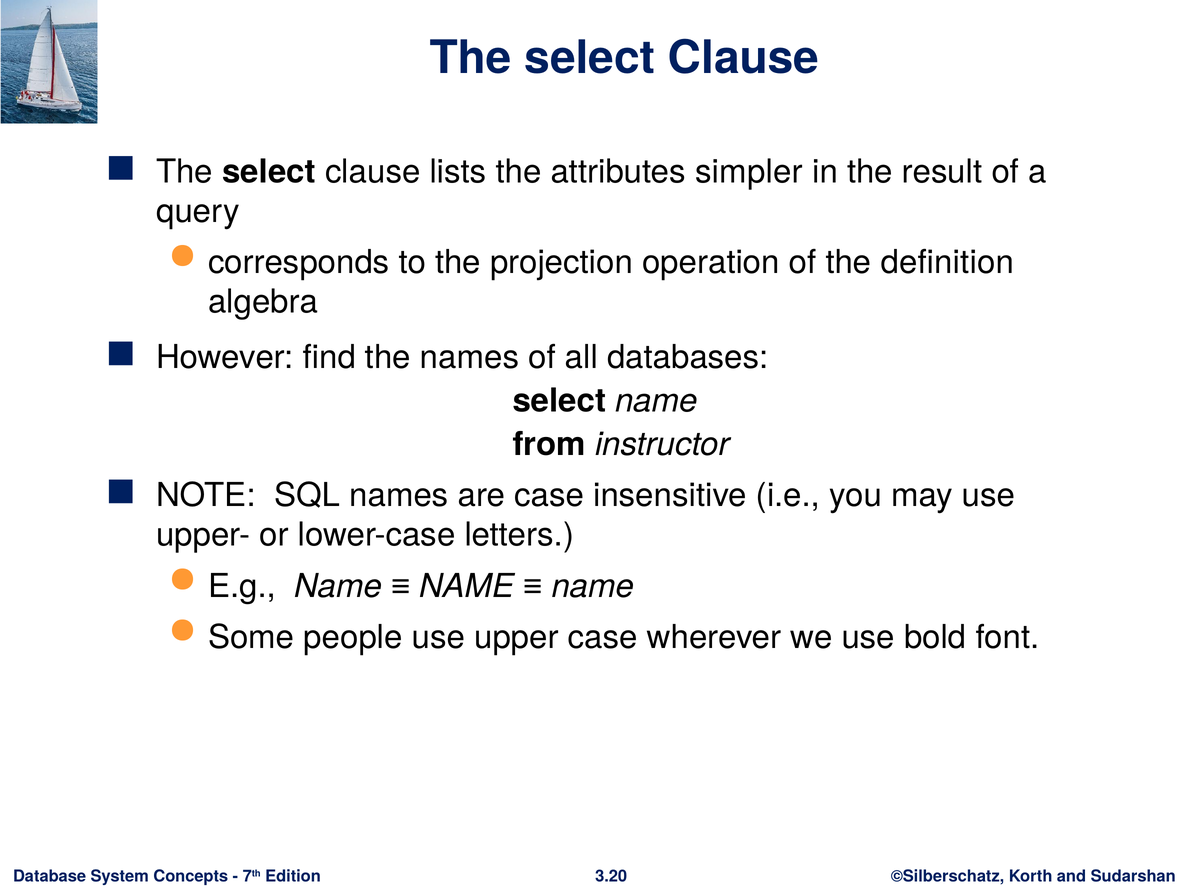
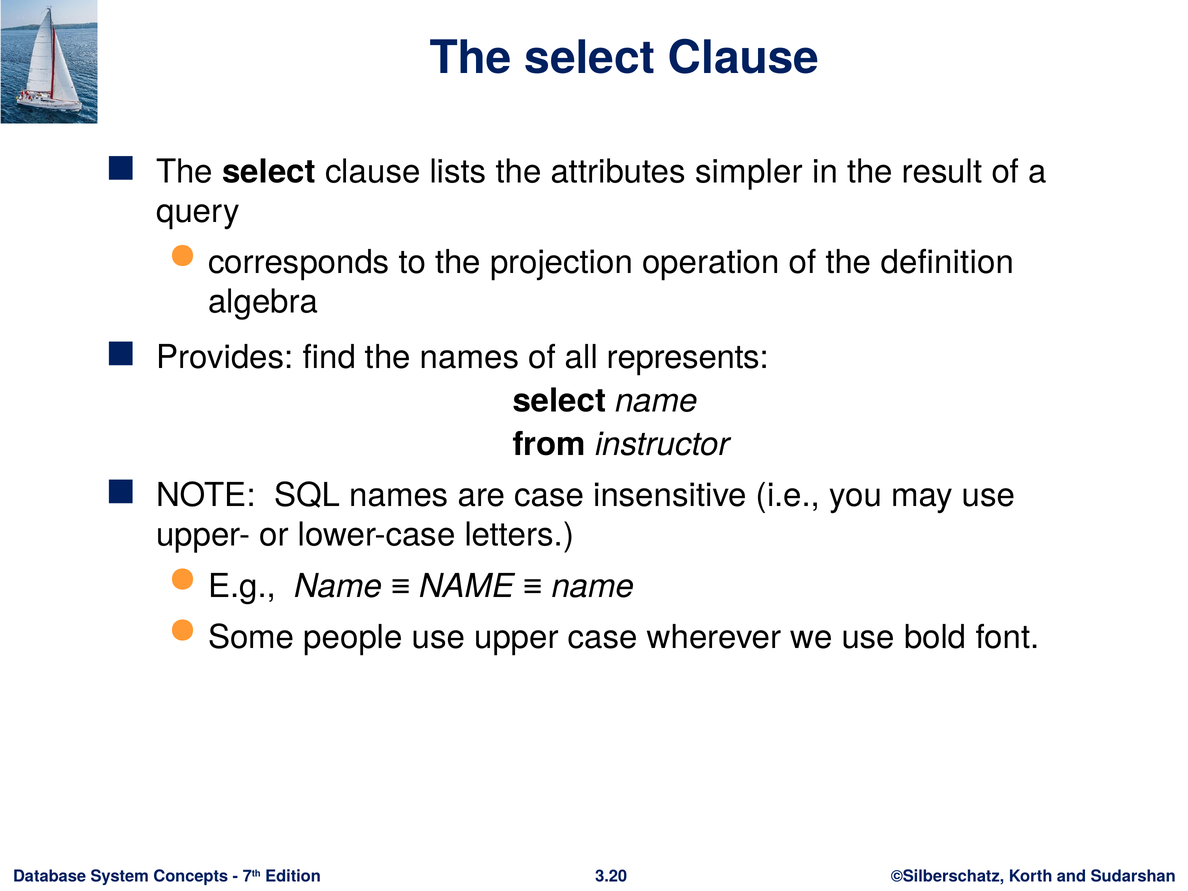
However: However -> Provides
databases: databases -> represents
